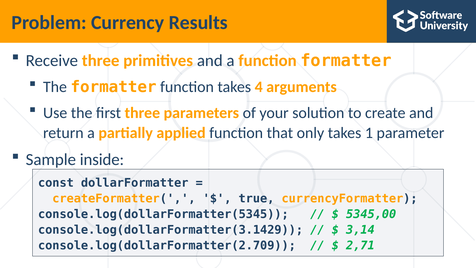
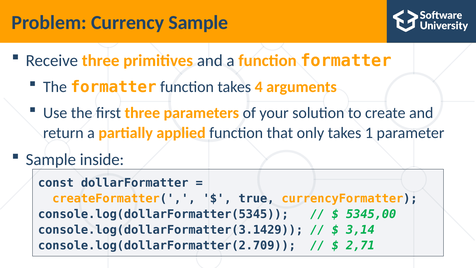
Currency Results: Results -> Sample
